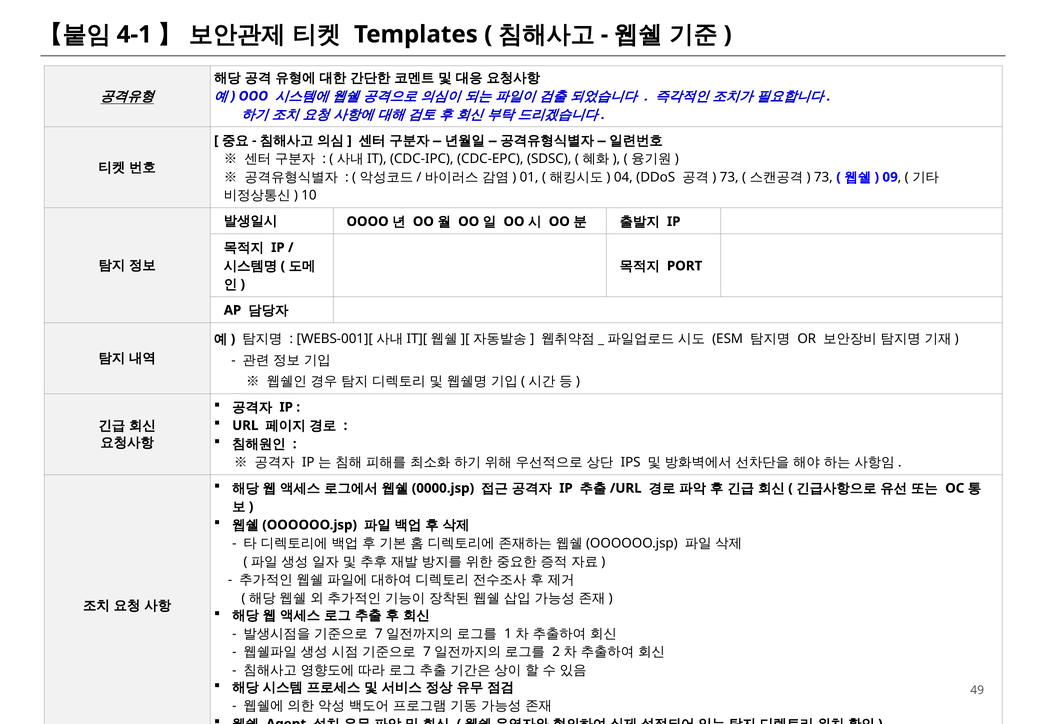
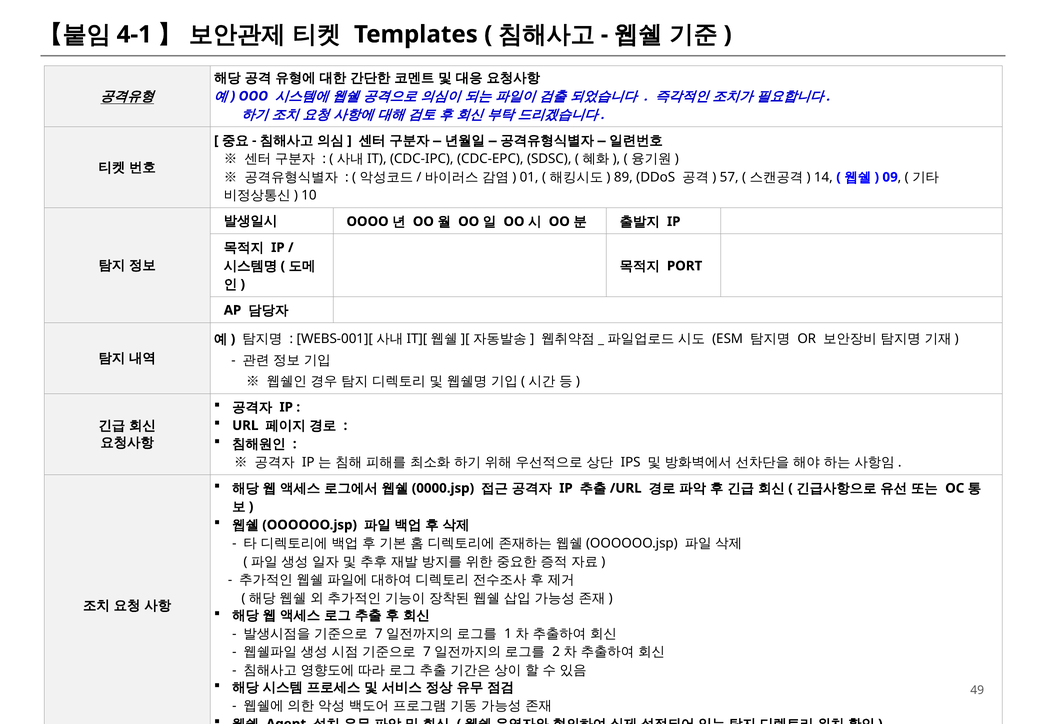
04: 04 -> 89
73 at (729, 177): 73 -> 57
73 at (823, 177): 73 -> 14
